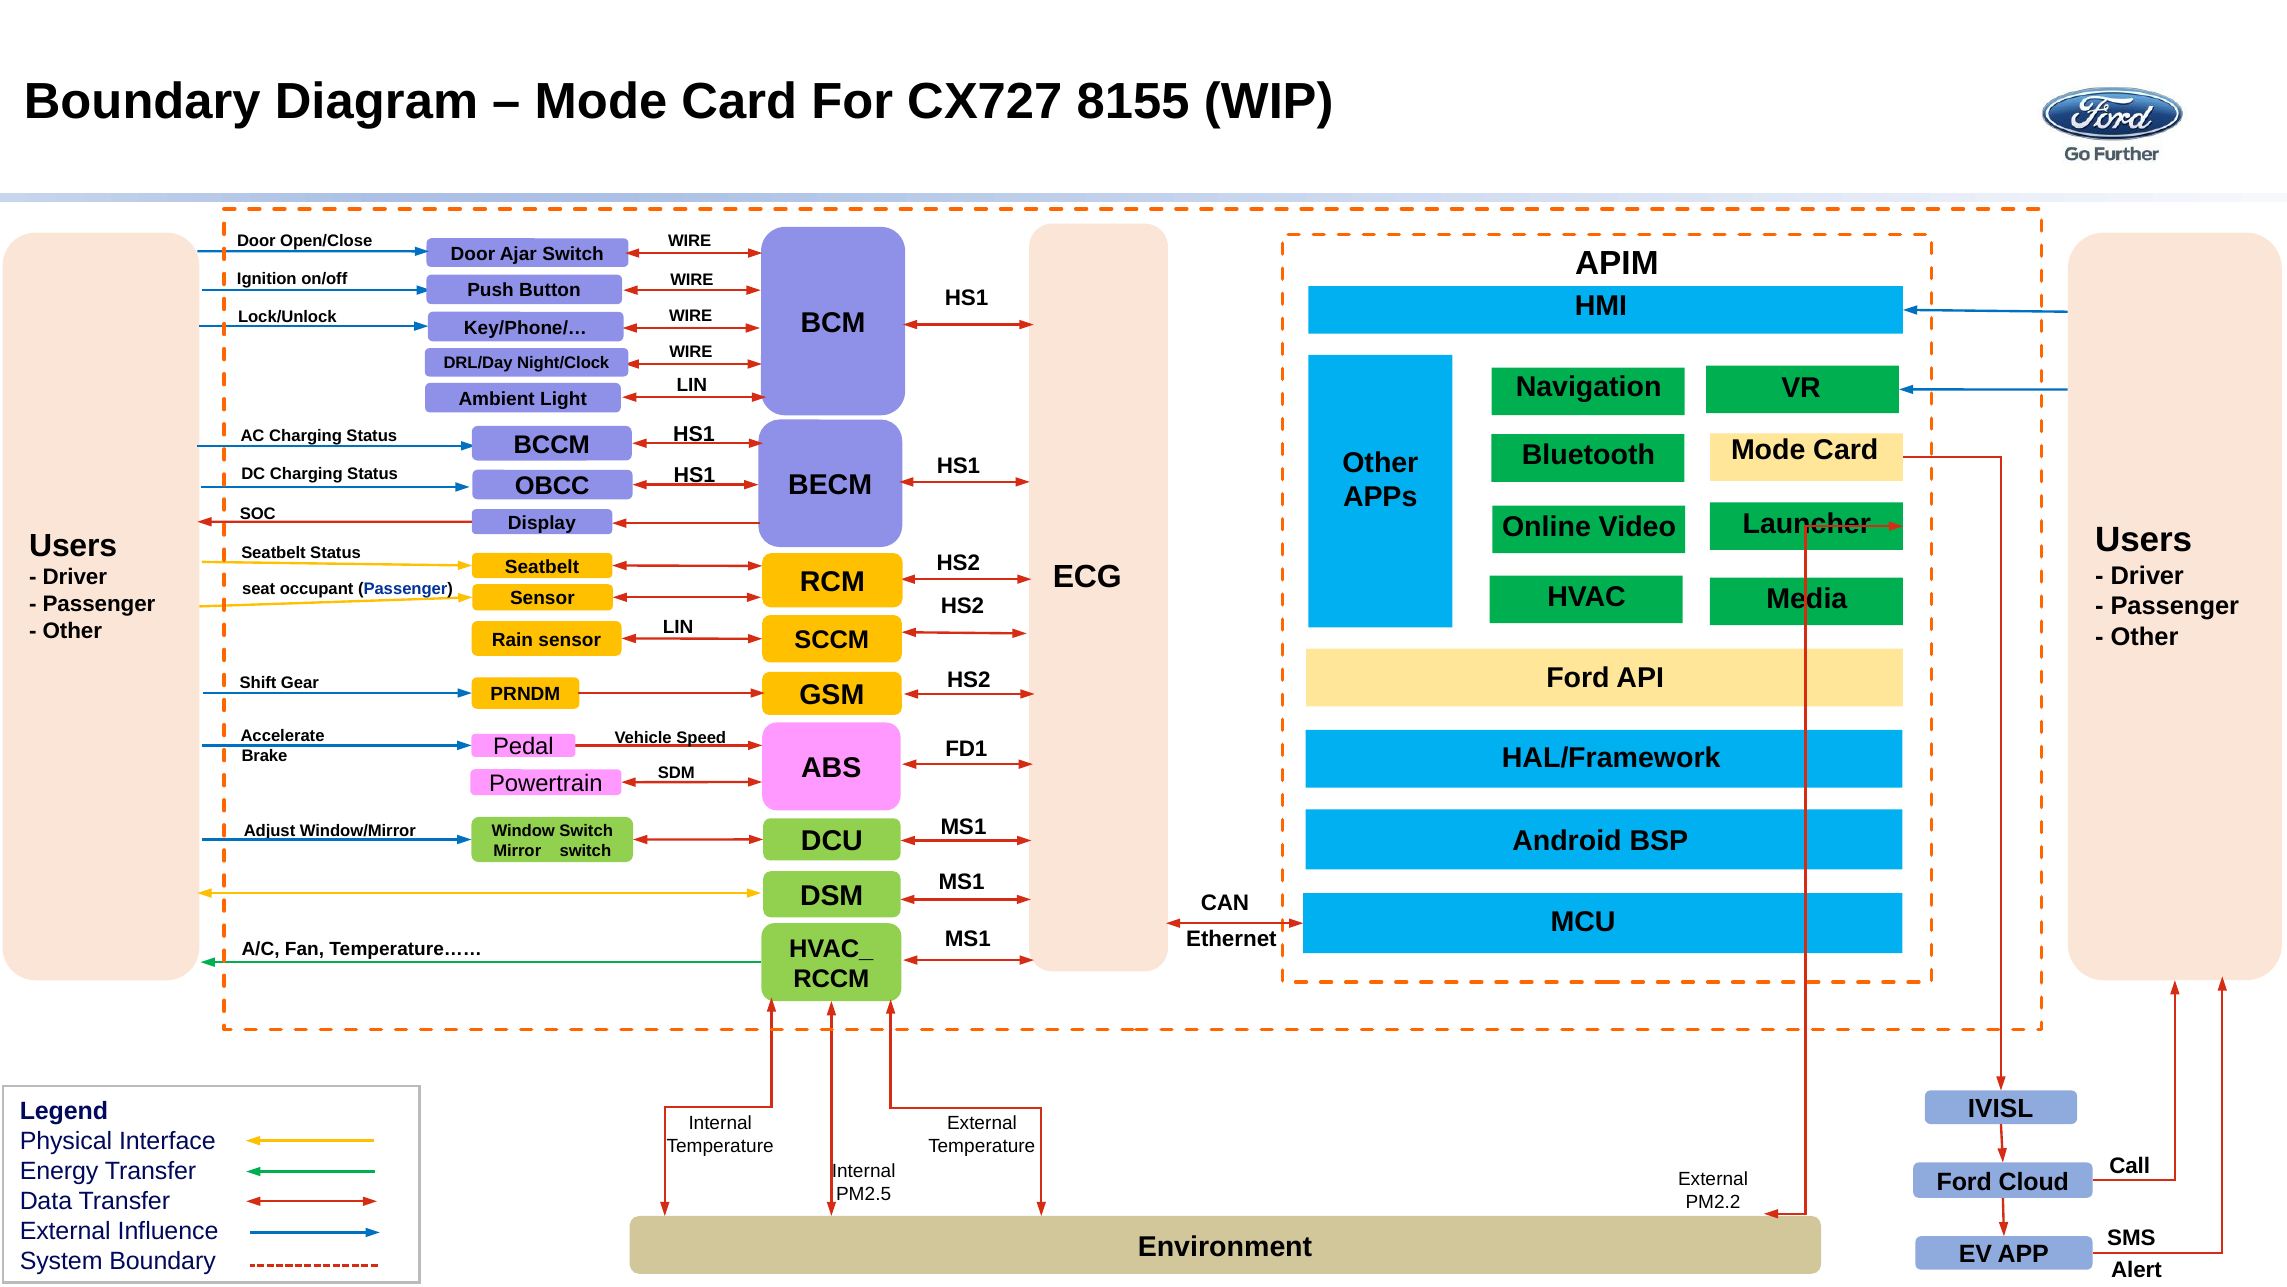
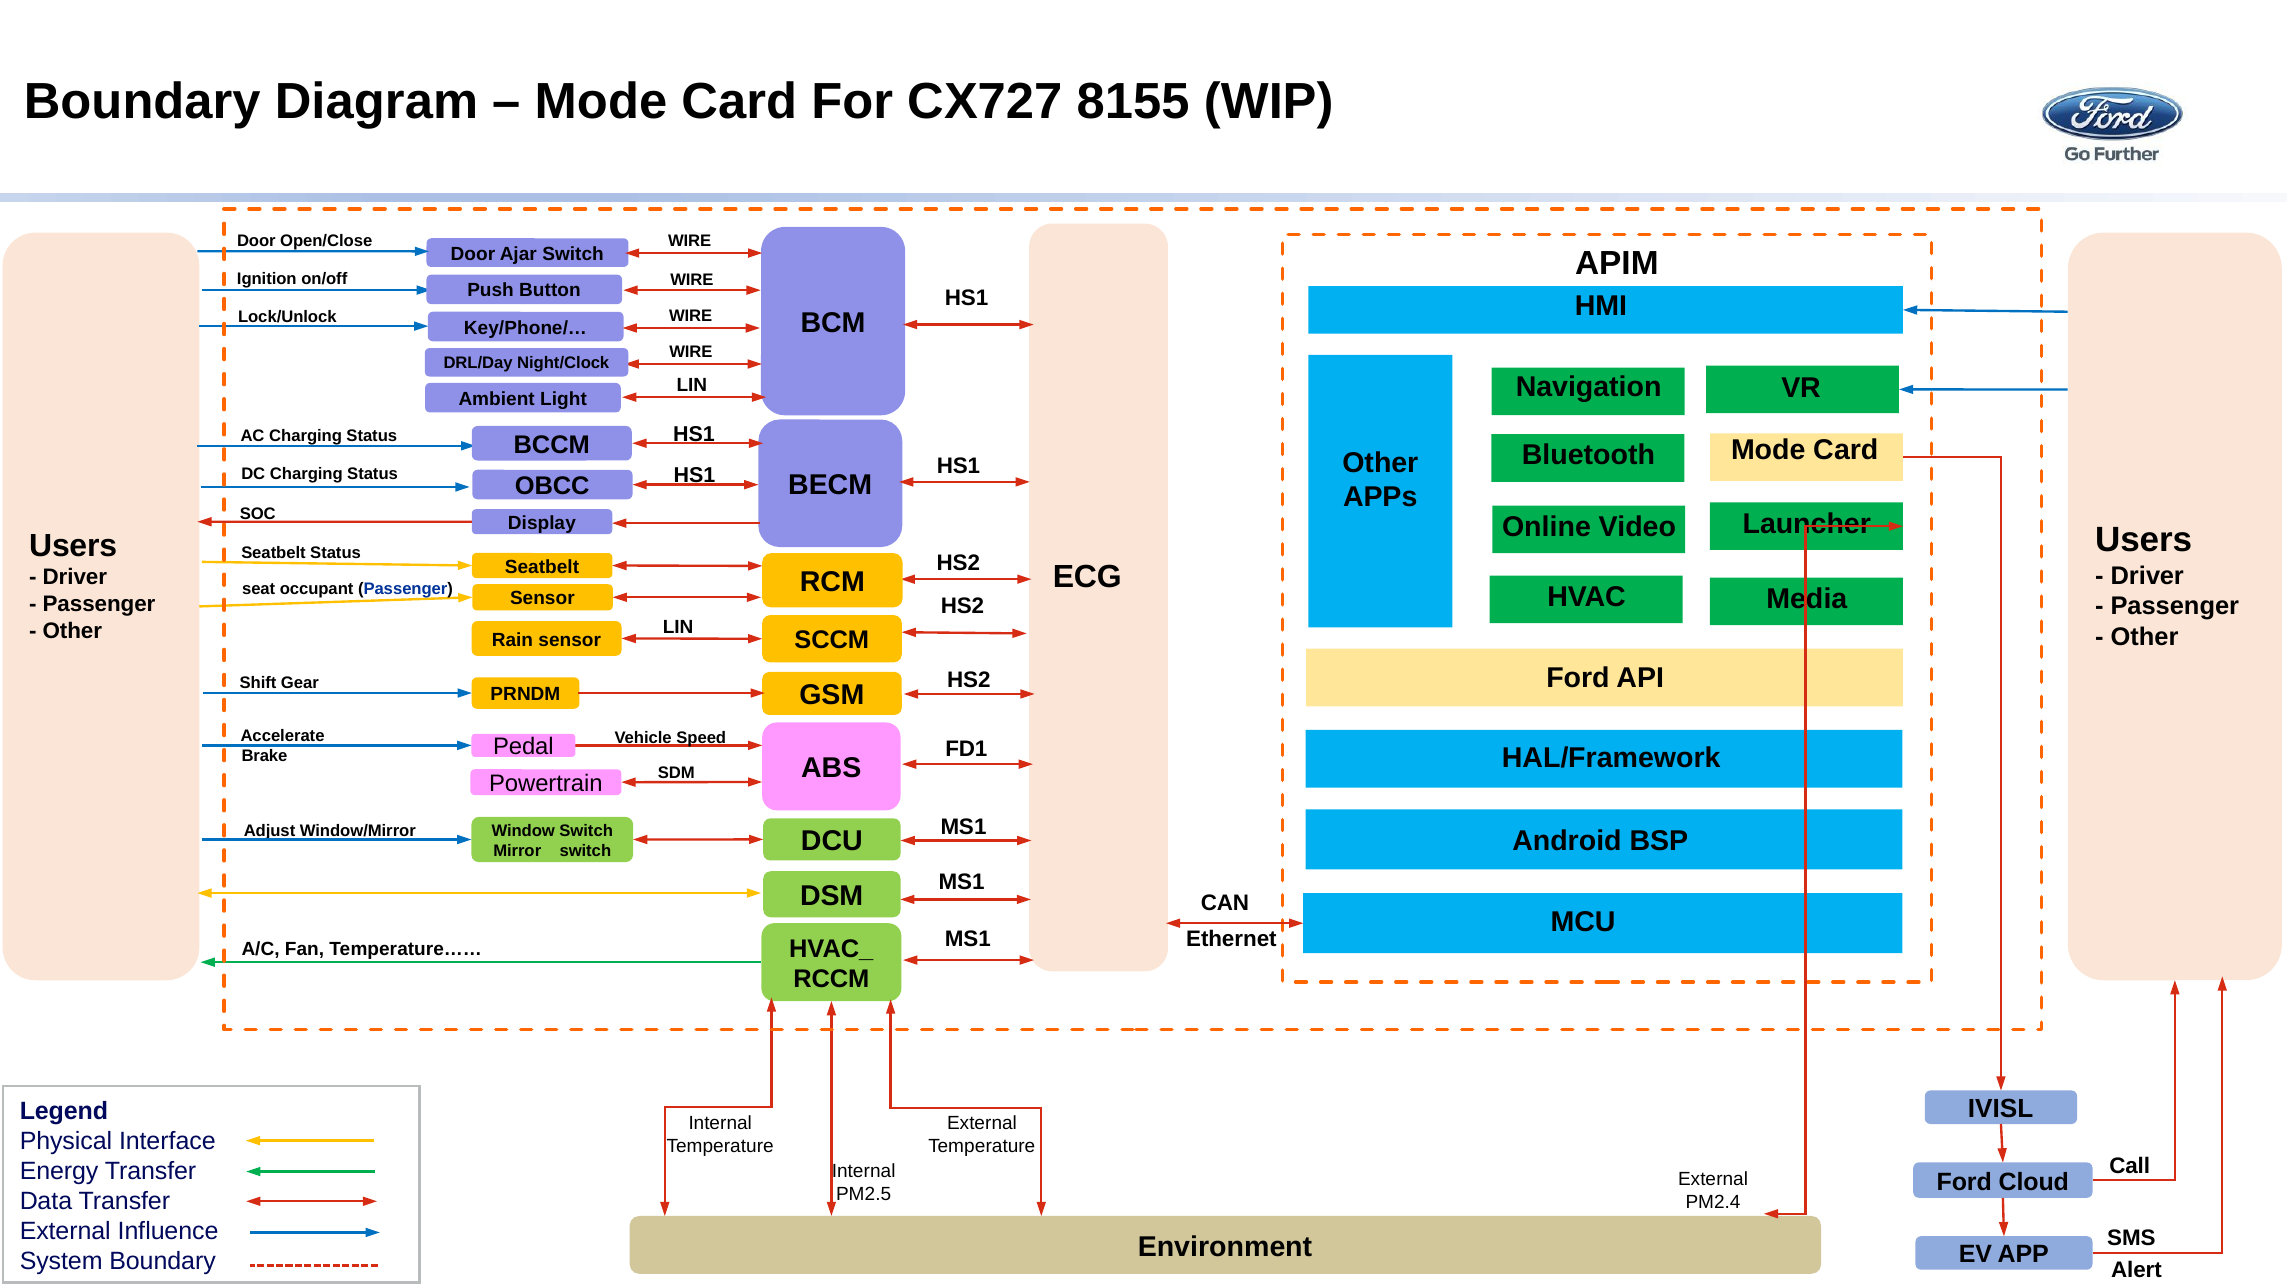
PM2.2: PM2.2 -> PM2.4
